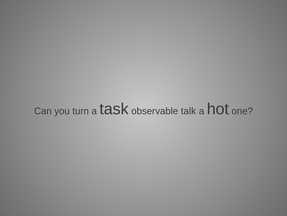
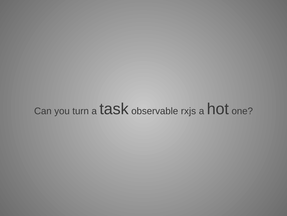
talk: talk -> rxjs
